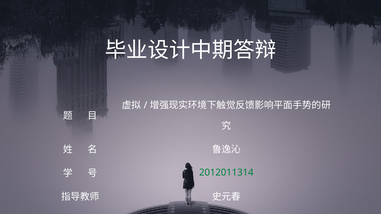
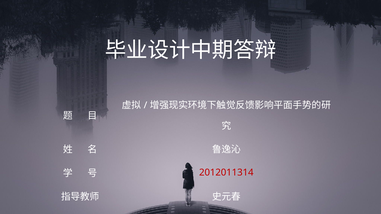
2012011314 colour: green -> red
